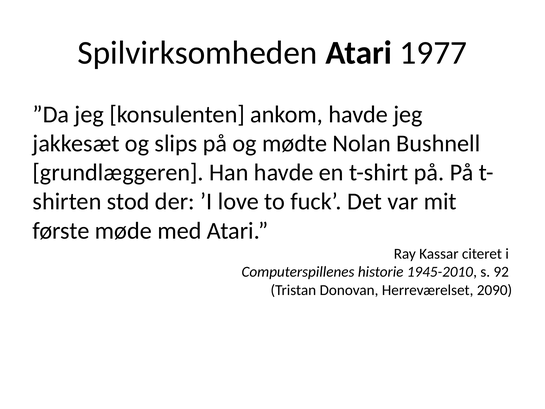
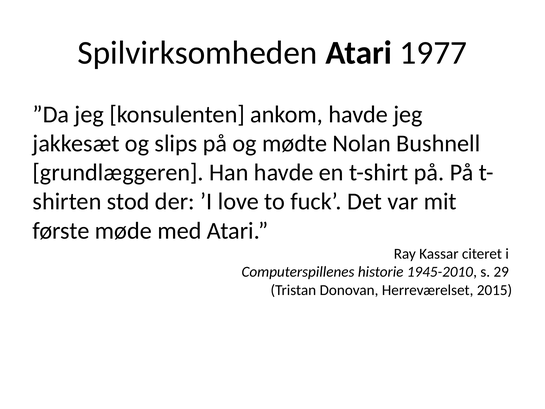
92: 92 -> 29
2090: 2090 -> 2015
